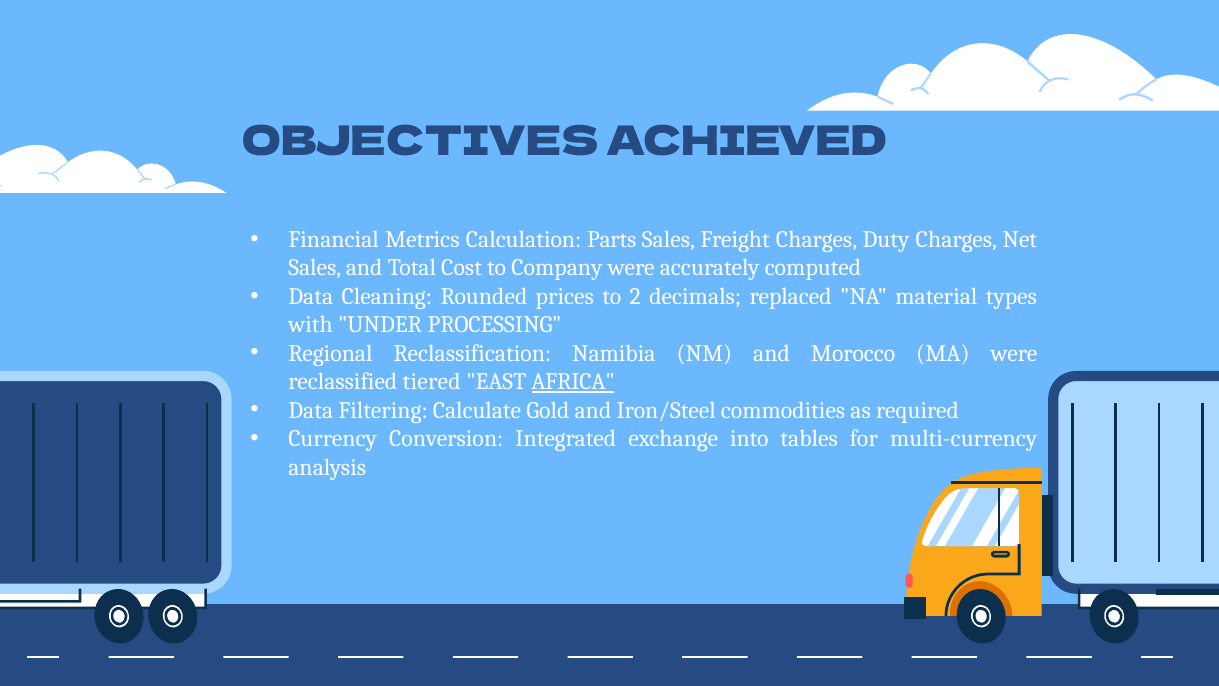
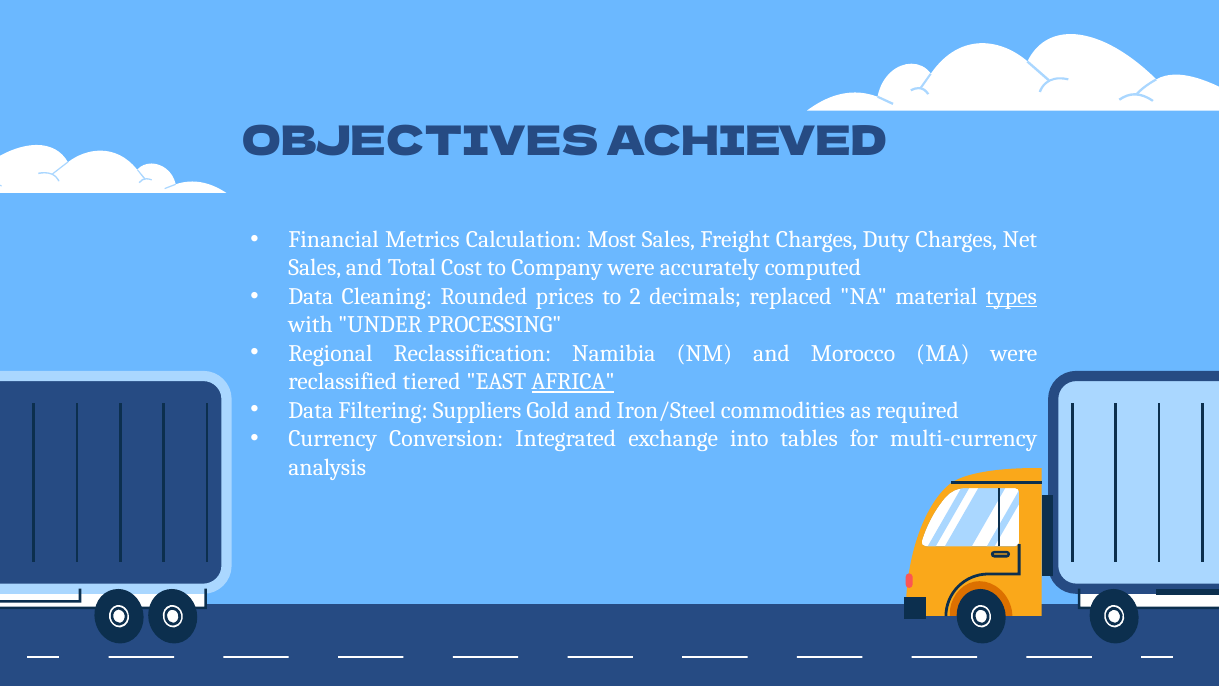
Parts: Parts -> Most
types underline: none -> present
Calculate: Calculate -> Suppliers
